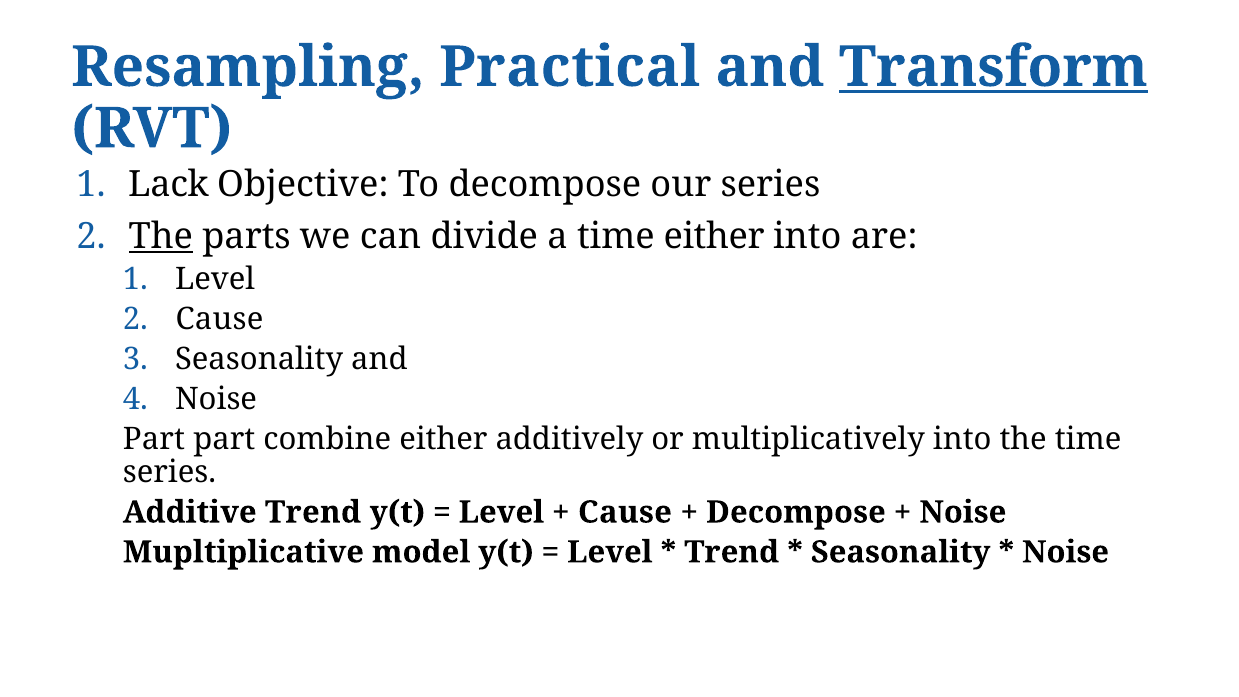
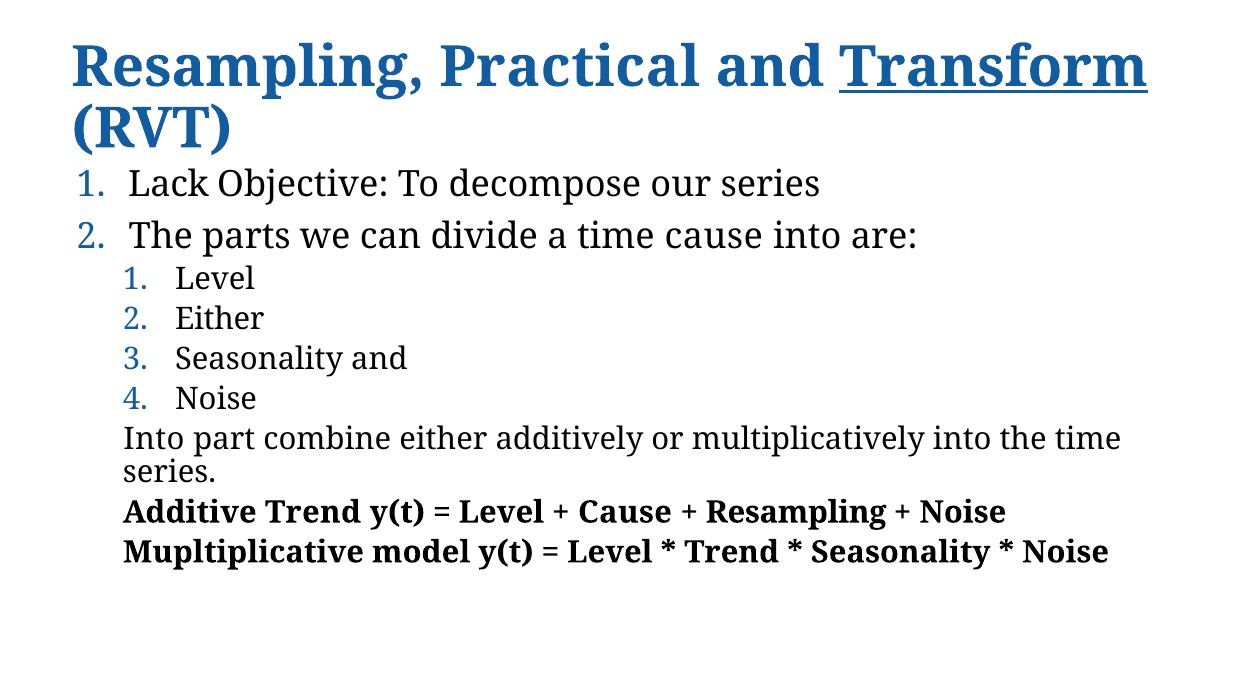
The at (161, 237) underline: present -> none
time either: either -> cause
Cause at (219, 319): Cause -> Either
Part at (154, 439): Part -> Into
Decompose at (796, 512): Decompose -> Resampling
